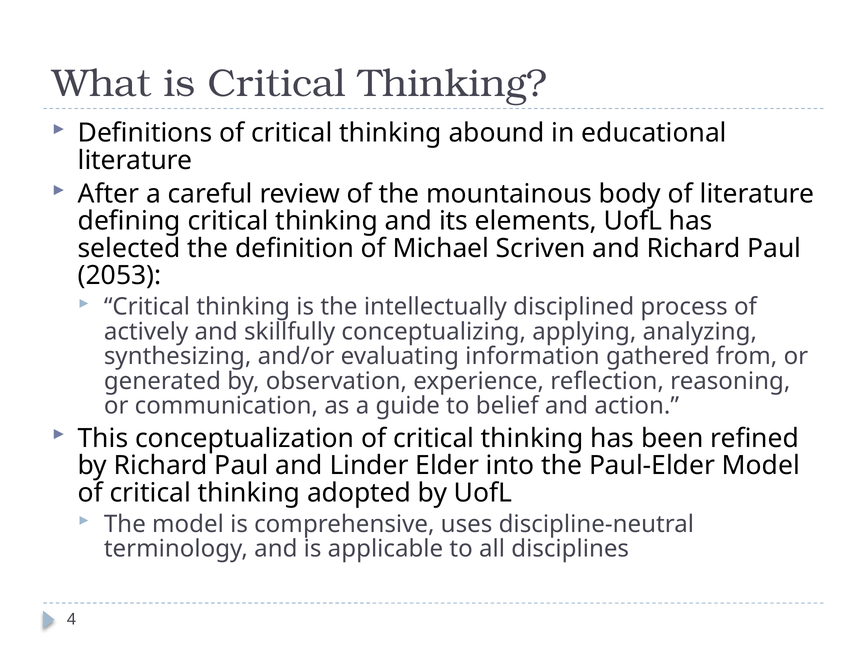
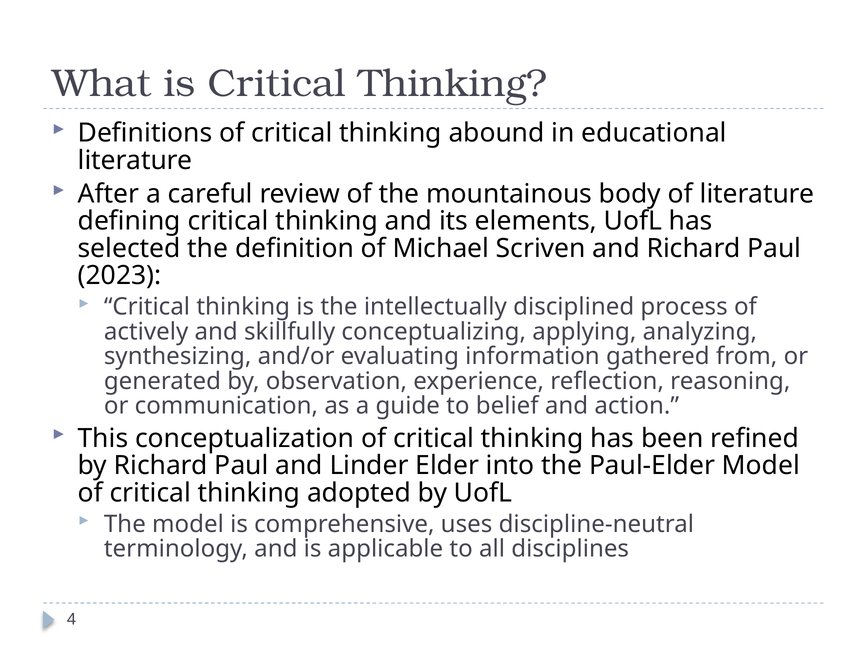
2053: 2053 -> 2023
